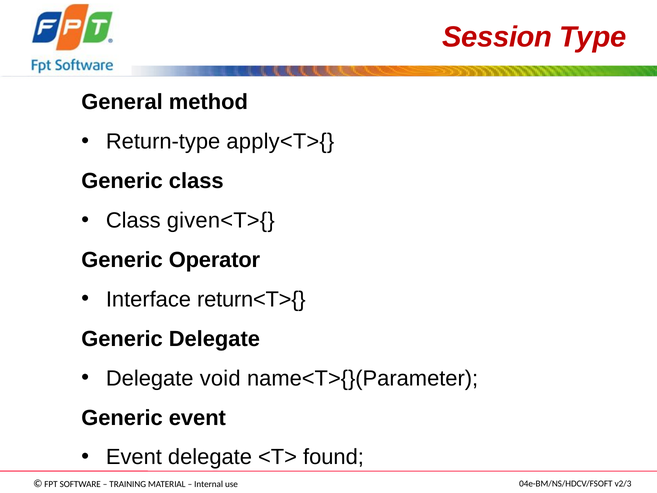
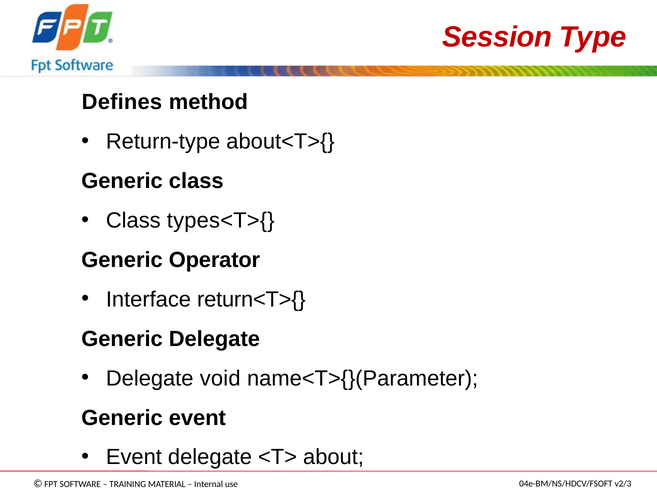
General: General -> Defines
apply<T>{: apply<T>{ -> about<T>{
given<T>{: given<T>{ -> types<T>{
found: found -> about
